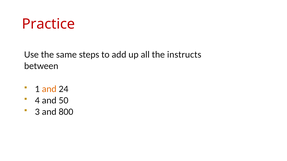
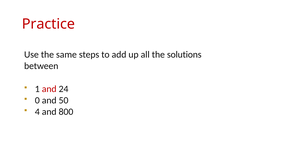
instructs: instructs -> solutions
and at (49, 89) colour: orange -> red
4: 4 -> 0
3: 3 -> 4
